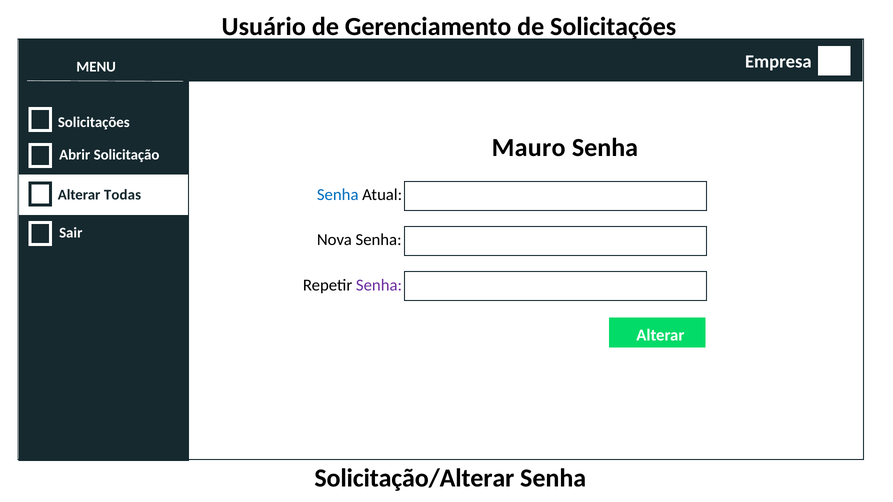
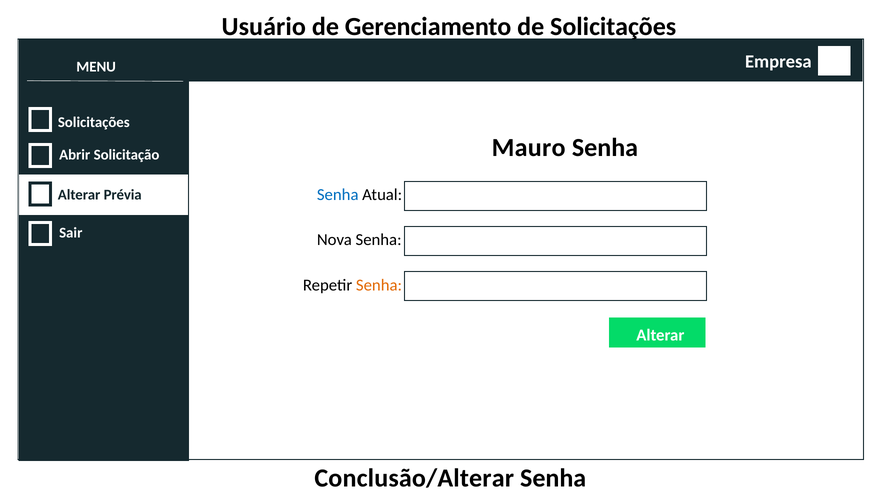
Todas: Todas -> Prévia
Senha at (379, 285) colour: purple -> orange
Solicitação/Alterar: Solicitação/Alterar -> Conclusão/Alterar
